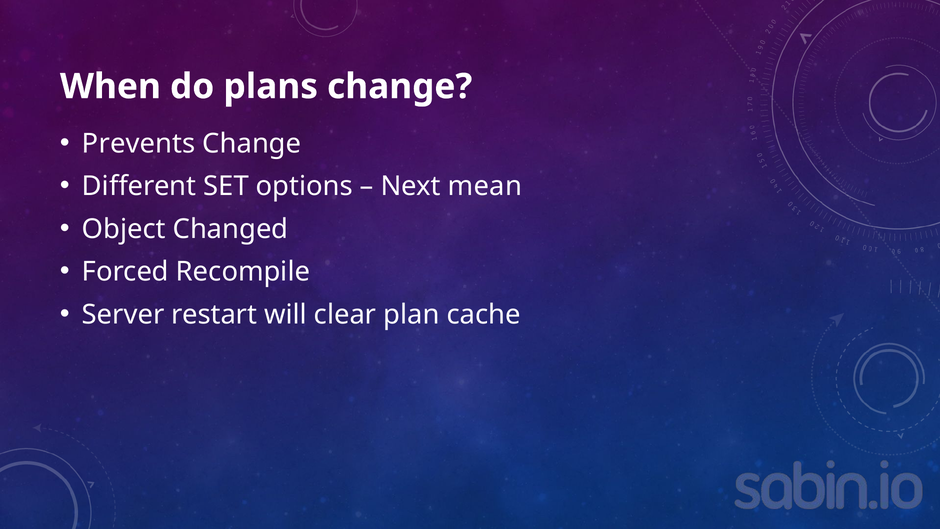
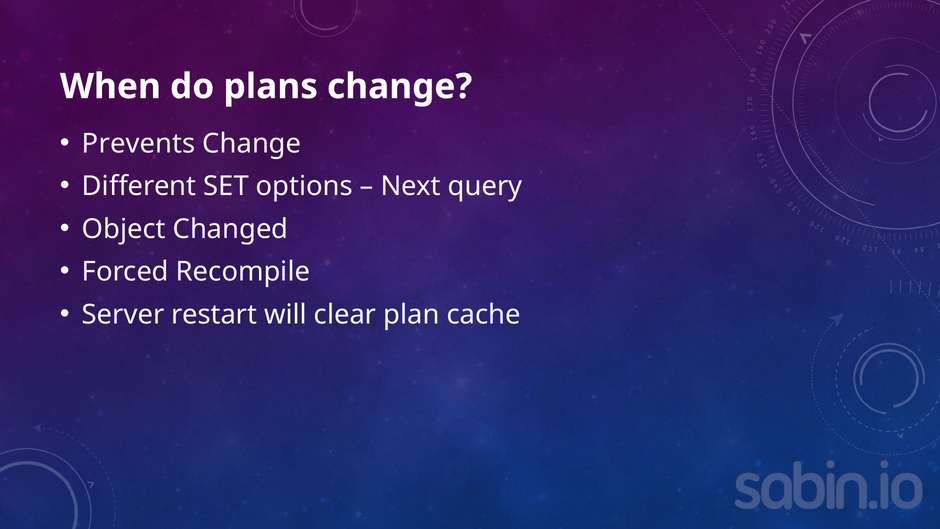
mean: mean -> query
